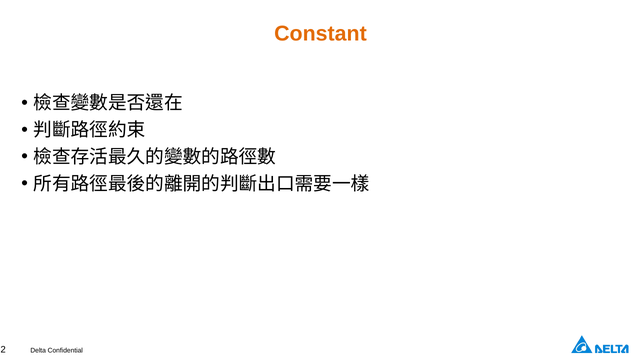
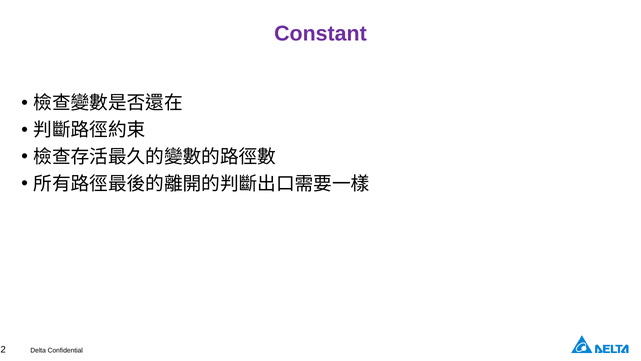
Constant colour: orange -> purple
